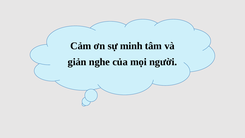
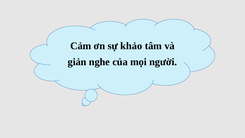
minh: minh -> khảo
